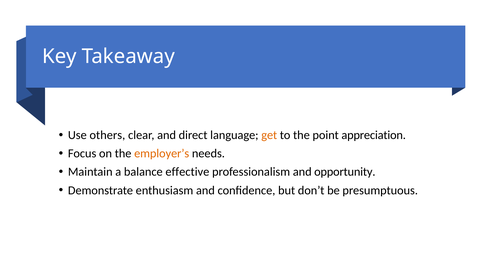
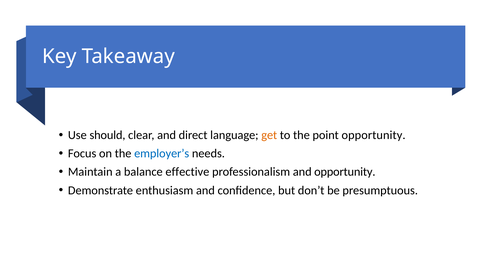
others: others -> should
point appreciation: appreciation -> opportunity
employer’s colour: orange -> blue
